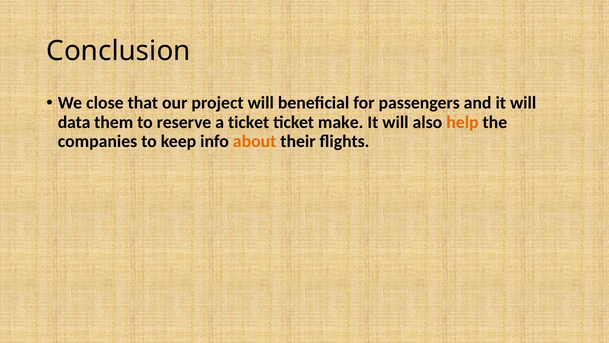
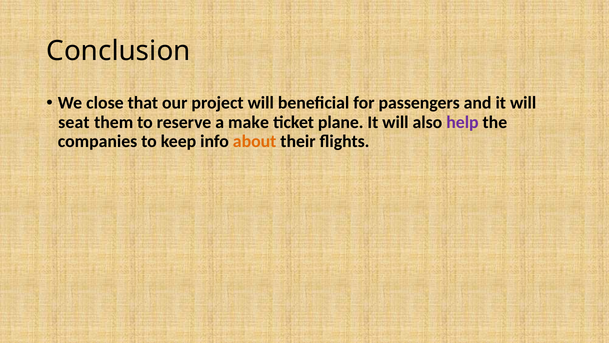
data: data -> seat
a ticket: ticket -> make
make: make -> plane
help colour: orange -> purple
